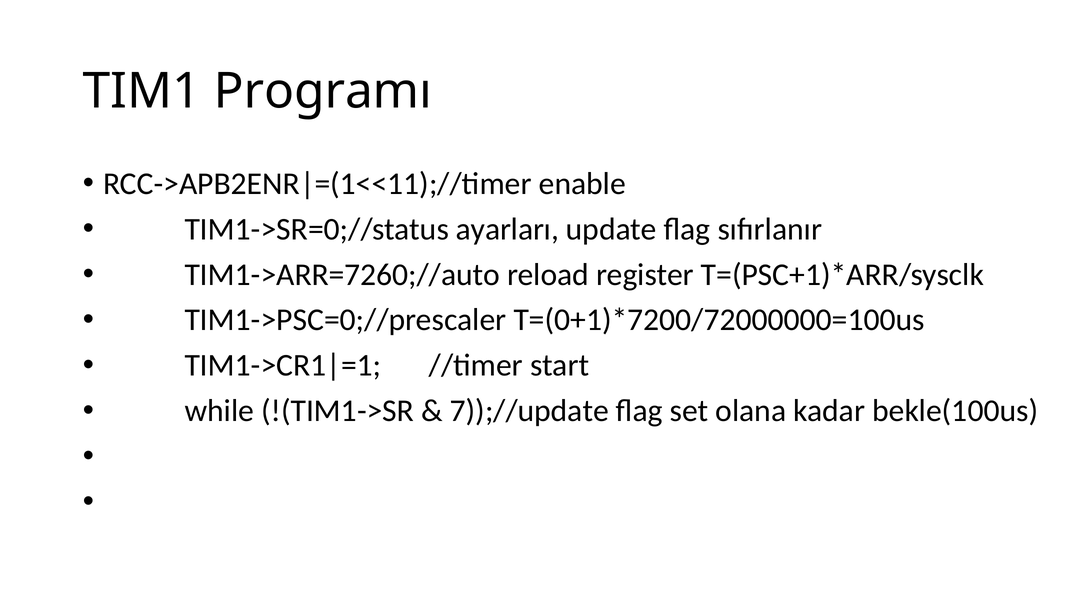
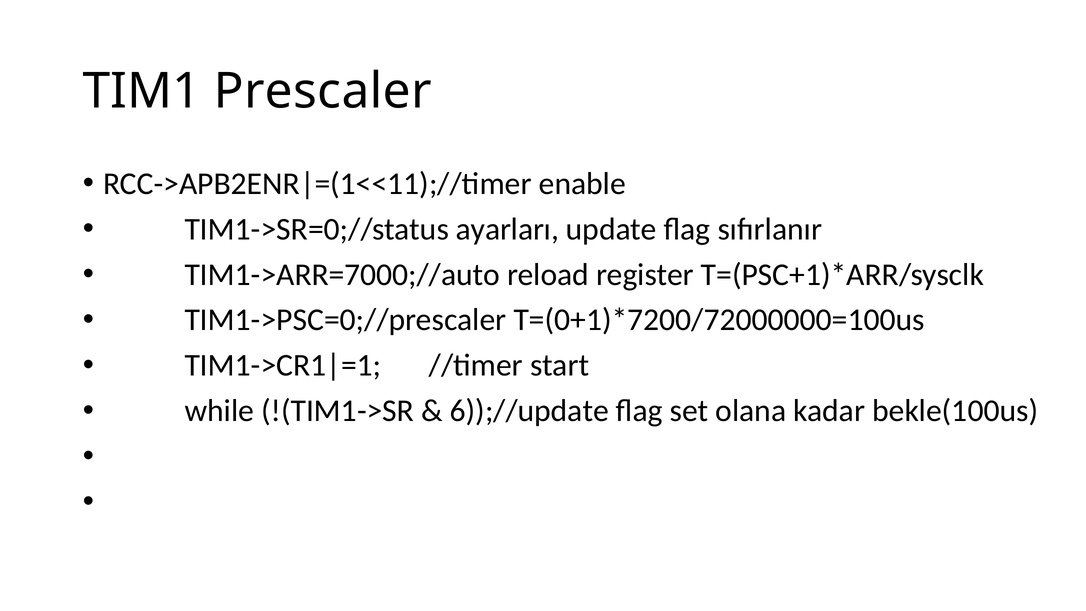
Programı: Programı -> Prescaler
TIM1->ARR=7260;//auto: TIM1->ARR=7260;//auto -> TIM1->ARR=7000;//auto
7));//update: 7));//update -> 6));//update
